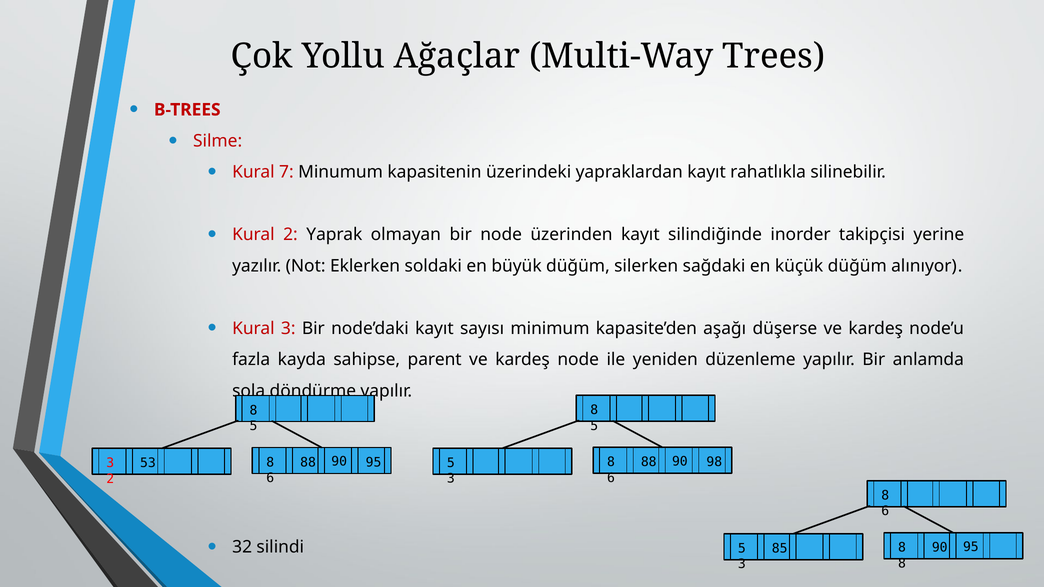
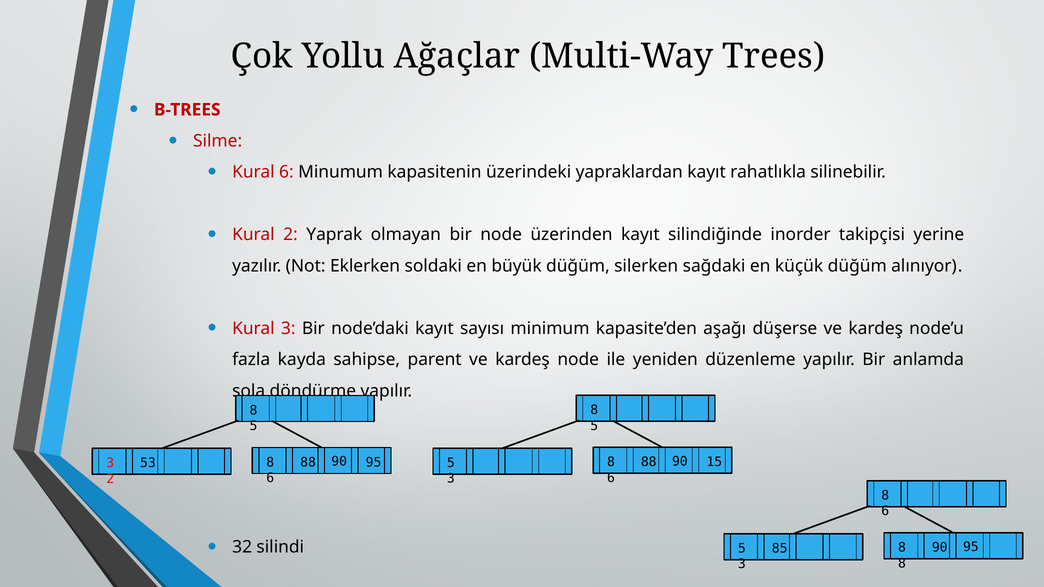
Kural 7: 7 -> 6
98: 98 -> 15
